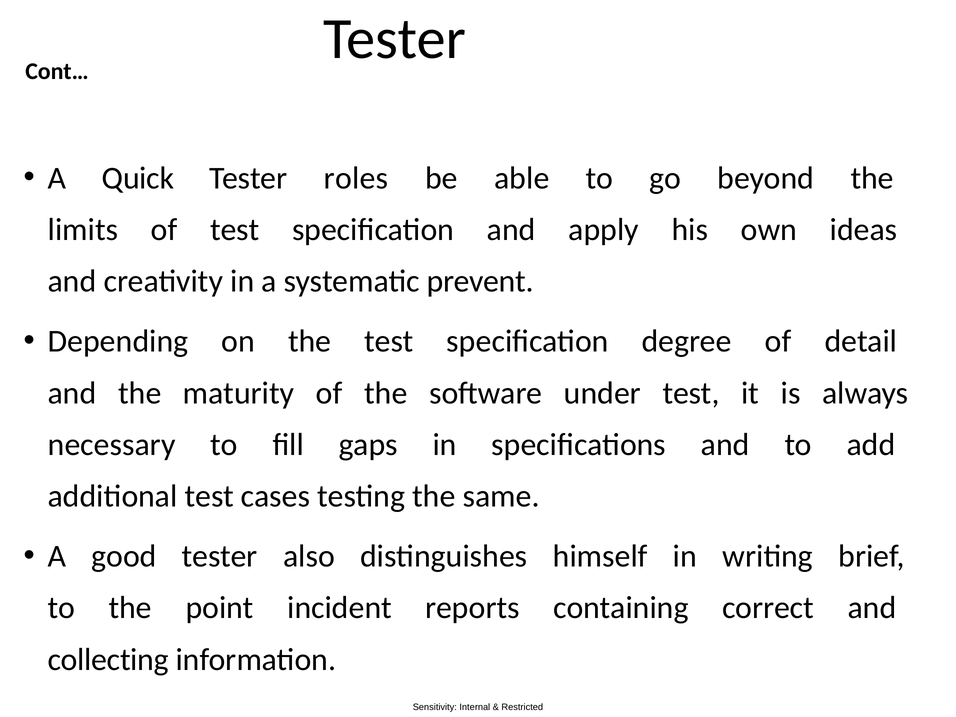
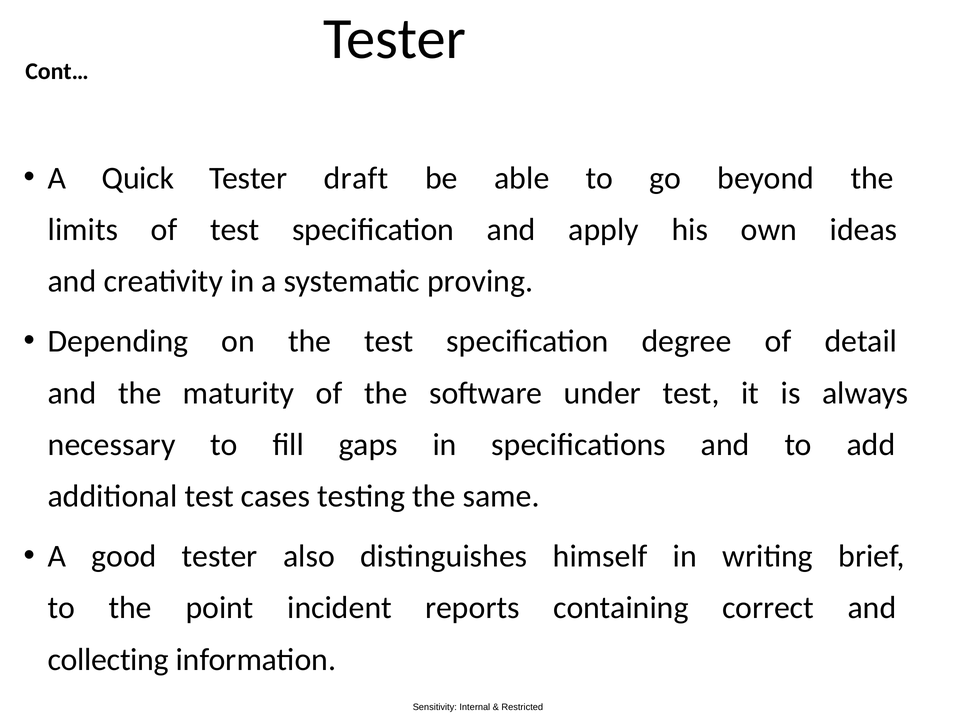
roles: roles -> draft
prevent: prevent -> proving
